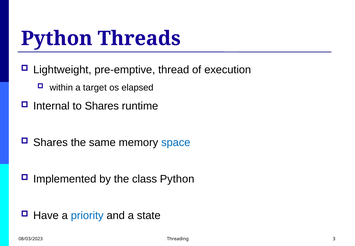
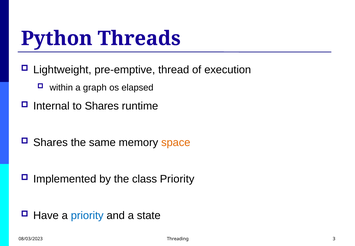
target: target -> graph
space colour: blue -> orange
class Python: Python -> Priority
